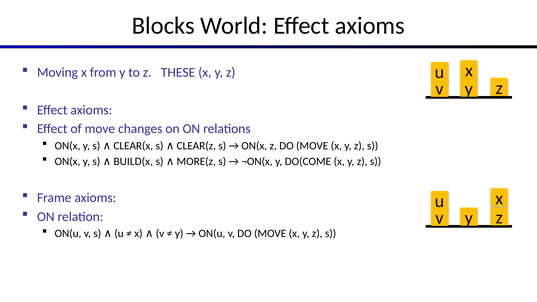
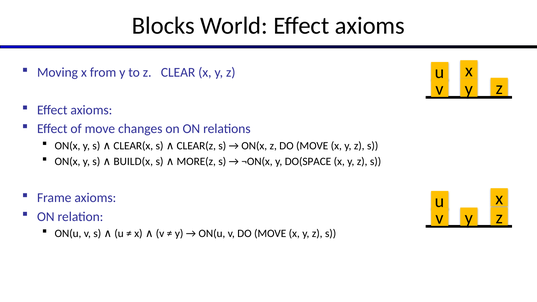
THESE: THESE -> CLEAR
DO(COME: DO(COME -> DO(SPACE
